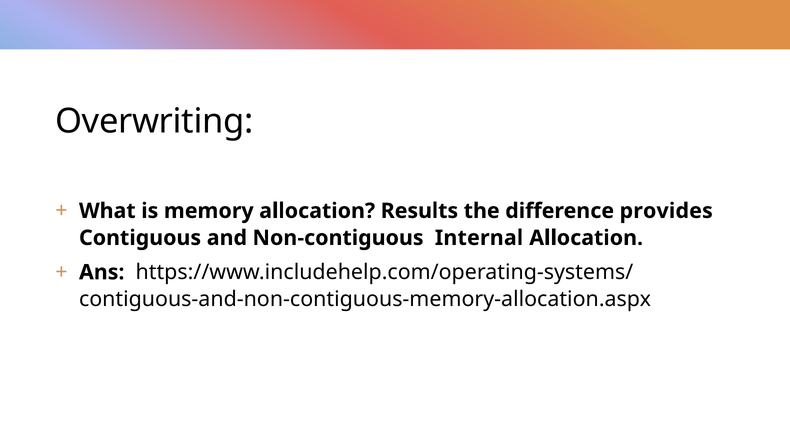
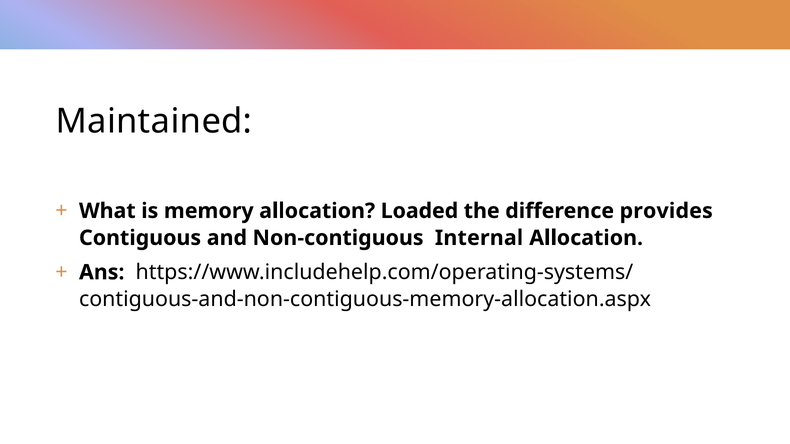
Overwriting: Overwriting -> Maintained
Results: Results -> Loaded
